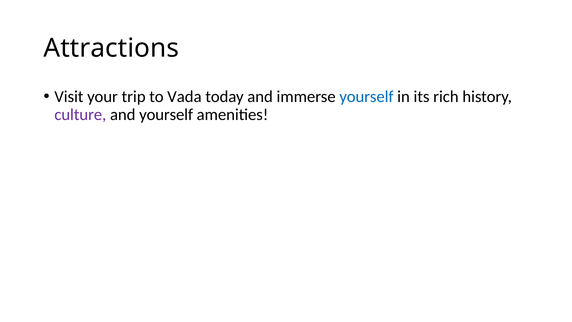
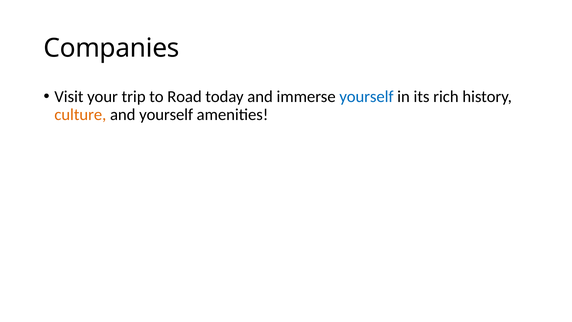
Attractions: Attractions -> Companies
Vada: Vada -> Road
culture colour: purple -> orange
